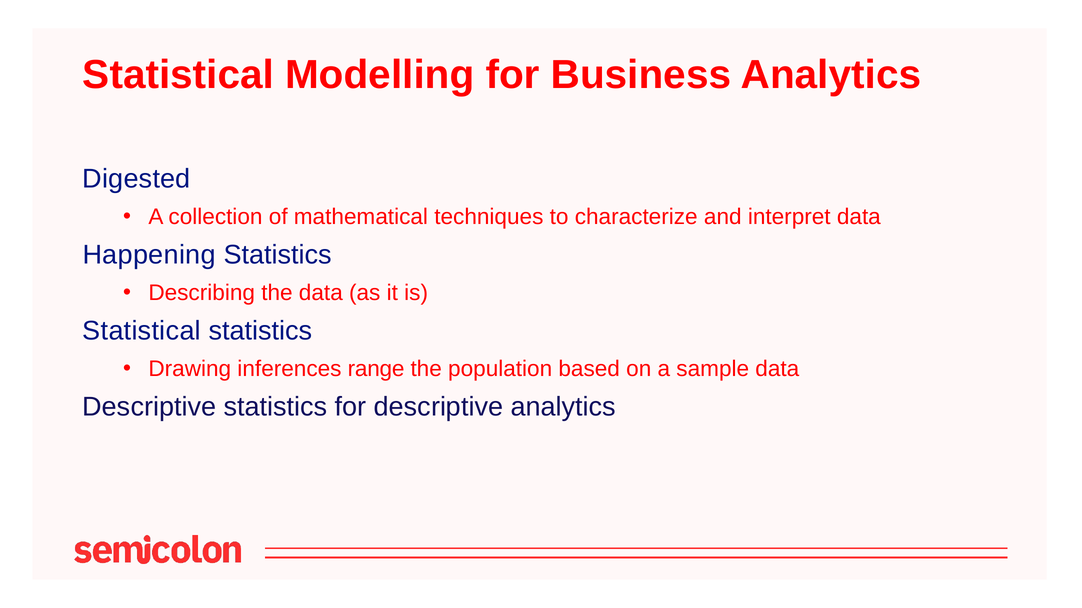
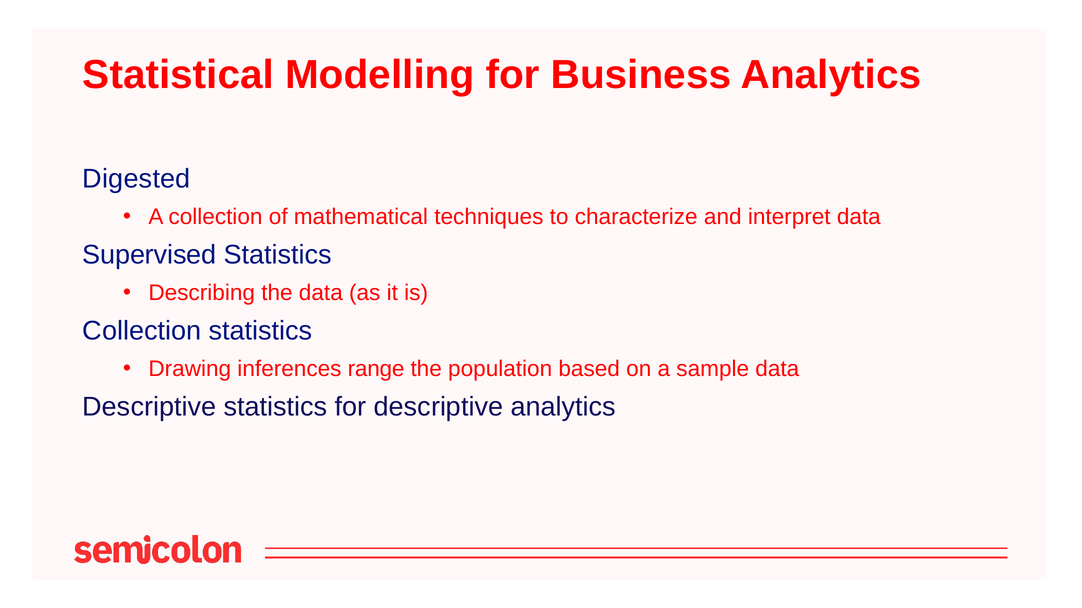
Happening: Happening -> Supervised
Statistical at (142, 331): Statistical -> Collection
